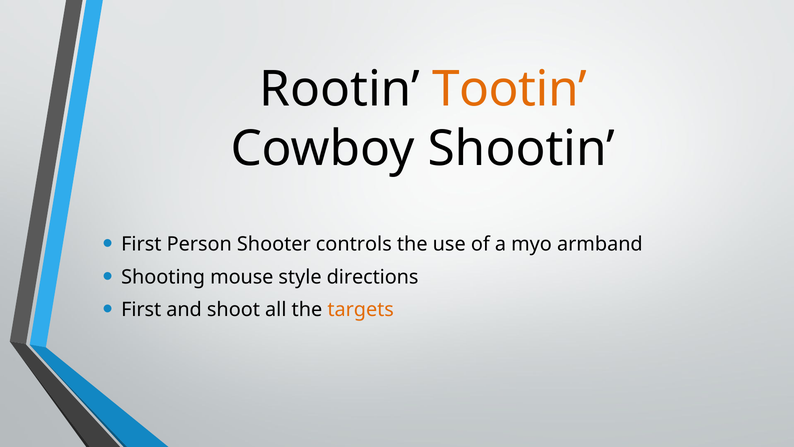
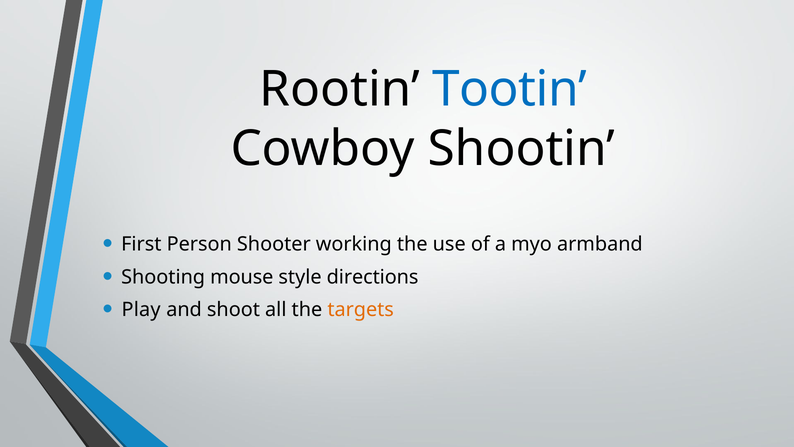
Tootin colour: orange -> blue
controls: controls -> working
First at (141, 310): First -> Play
